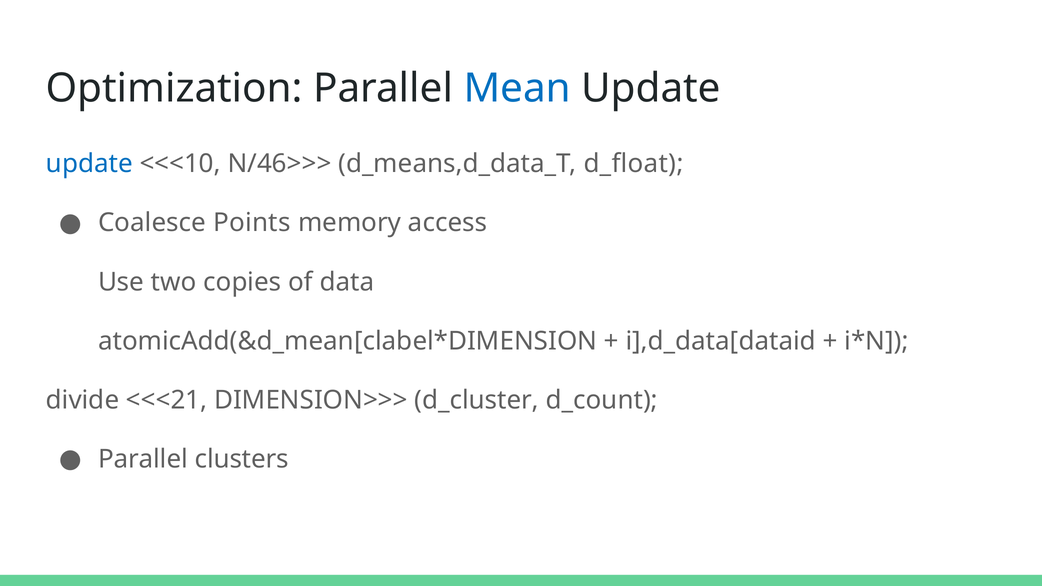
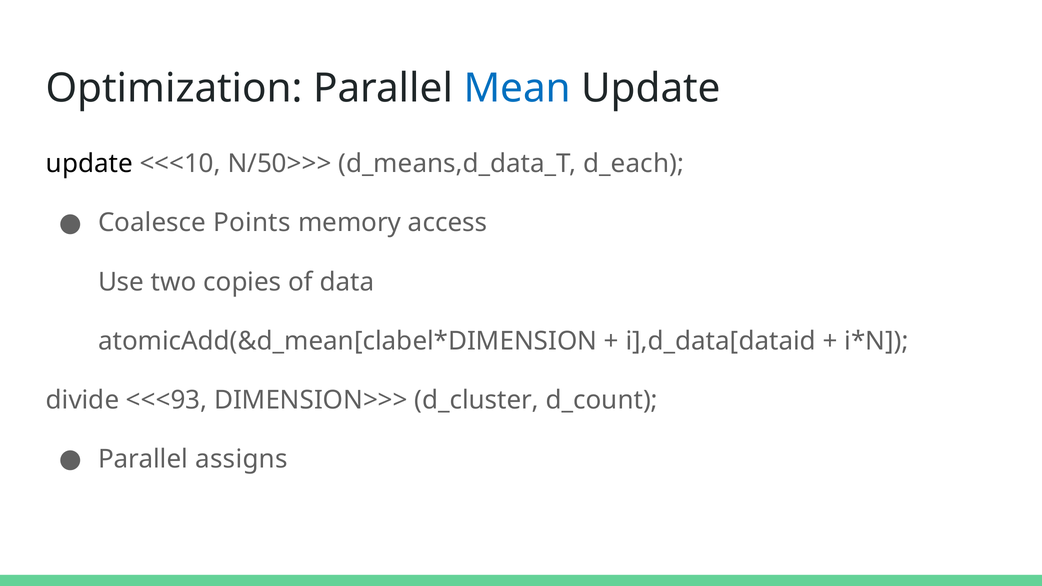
update at (89, 164) colour: blue -> black
N/46>>>: N/46>>> -> N/50>>>
d_float: d_float -> d_each
<<<21: <<<21 -> <<<93
clusters: clusters -> assigns
